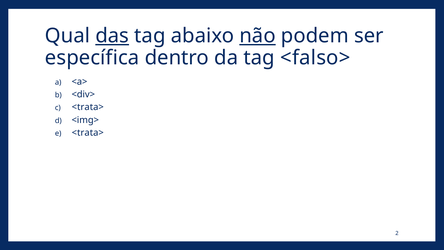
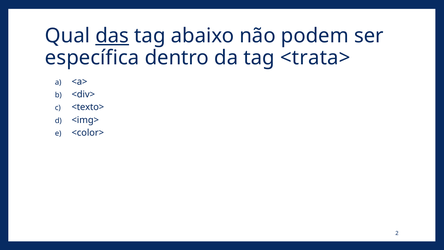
não underline: present -> none
<falso>: <falso> -> <trata>
<trata> at (88, 107): <trata> -> <texto>
<trata> at (88, 133): <trata> -> <color>
